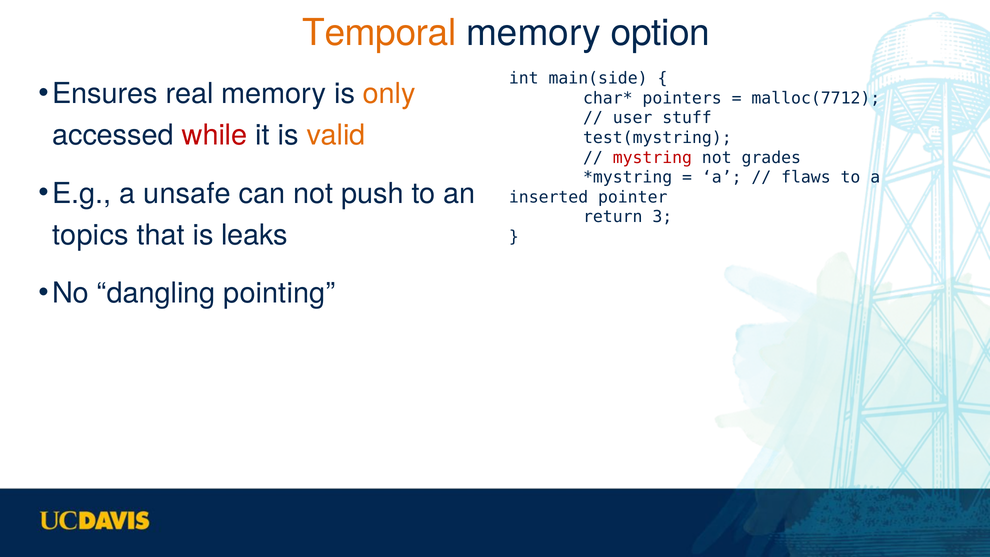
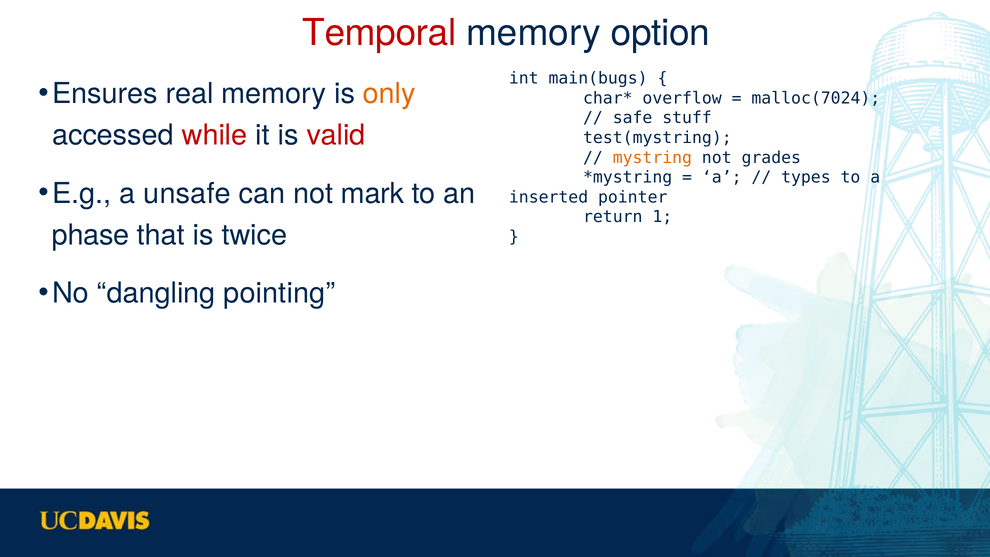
Temporal colour: orange -> red
main(side: main(side -> main(bugs
pointers: pointers -> overflow
malloc(7712: malloc(7712 -> malloc(7024
user: user -> safe
valid colour: orange -> red
mystring colour: red -> orange
flaws: flaws -> types
push: push -> mark
3: 3 -> 1
topics: topics -> phase
leaks: leaks -> twice
